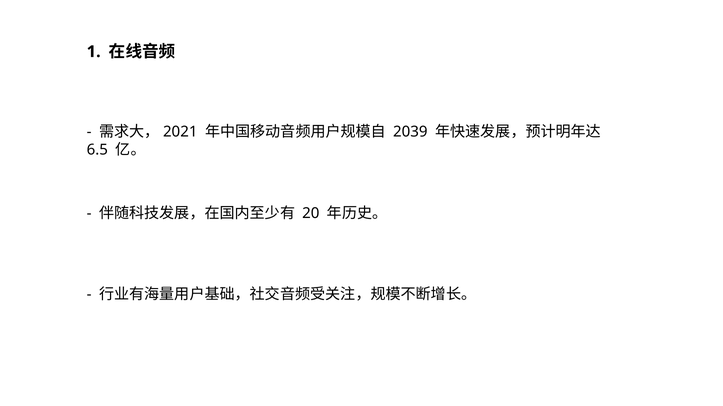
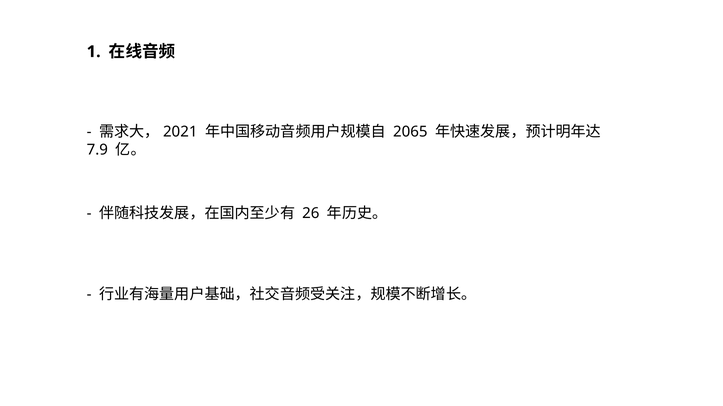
2039: 2039 -> 2065
6.5: 6.5 -> 7.9
20: 20 -> 26
